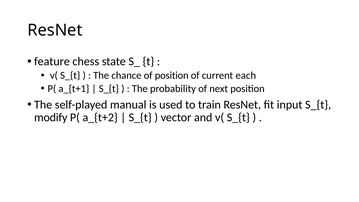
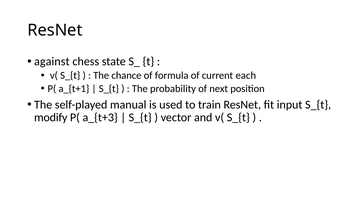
feature: feature -> against
of position: position -> formula
a_{t+2: a_{t+2 -> a_{t+3
